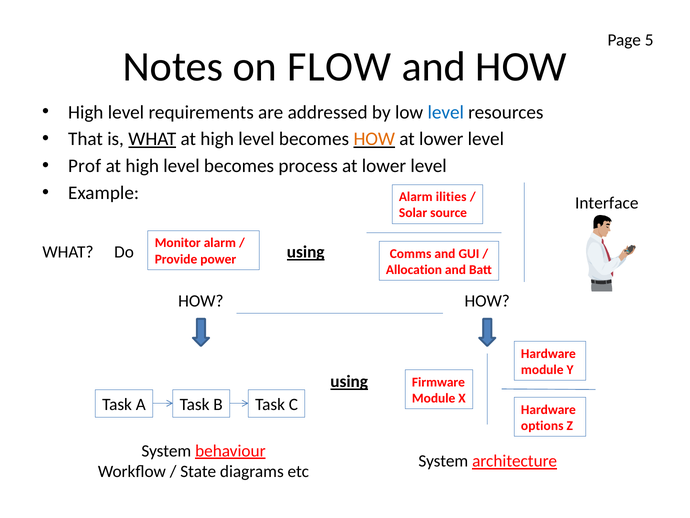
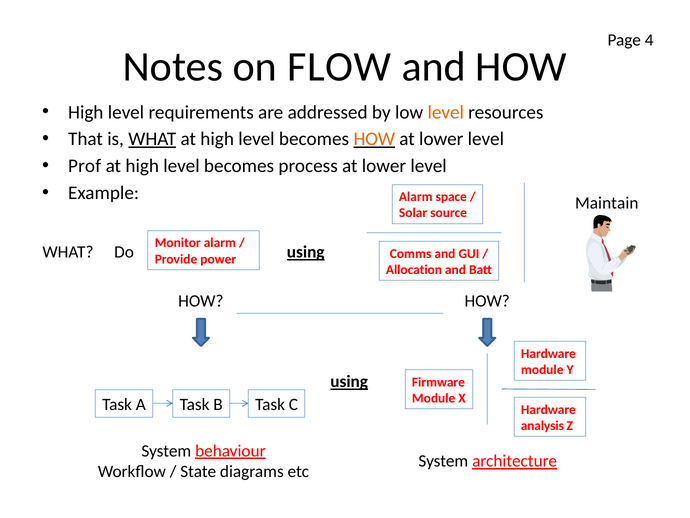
5: 5 -> 4
level at (446, 112) colour: blue -> orange
ilities: ilities -> space
Interface: Interface -> Maintain
options: options -> analysis
